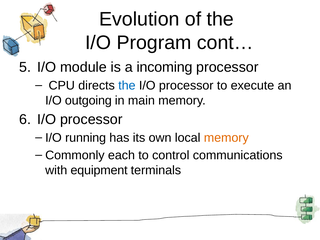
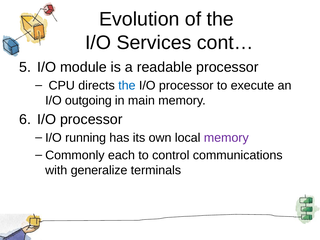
Program: Program -> Services
incoming: incoming -> readable
memory at (226, 138) colour: orange -> purple
equipment: equipment -> generalize
